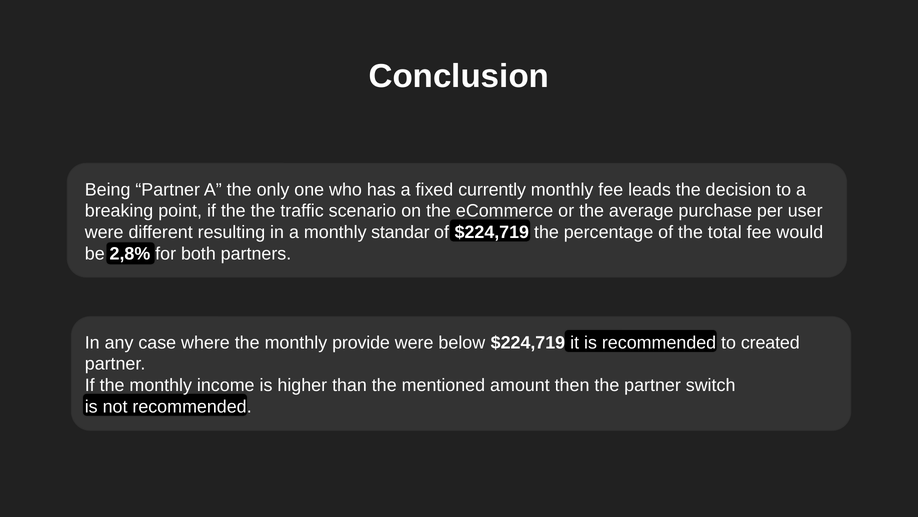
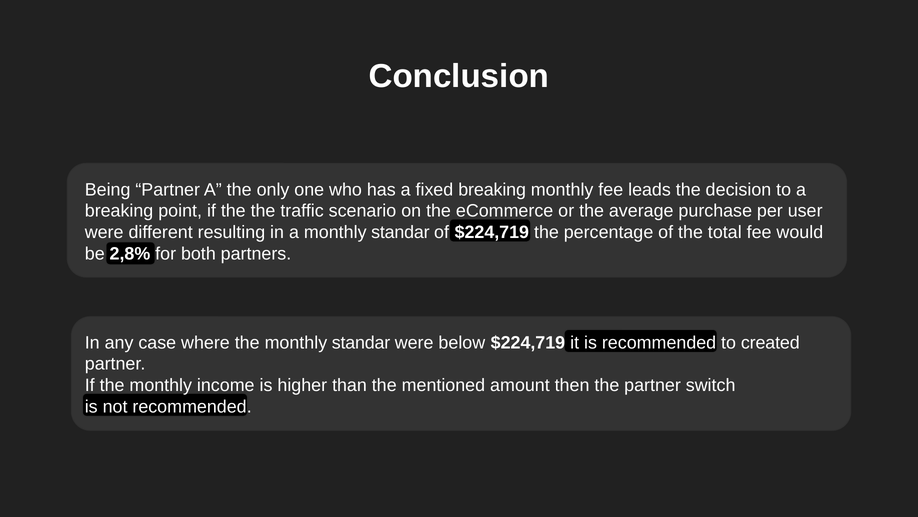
fixed currently: currently -> breaking
the monthly provide: provide -> standar
